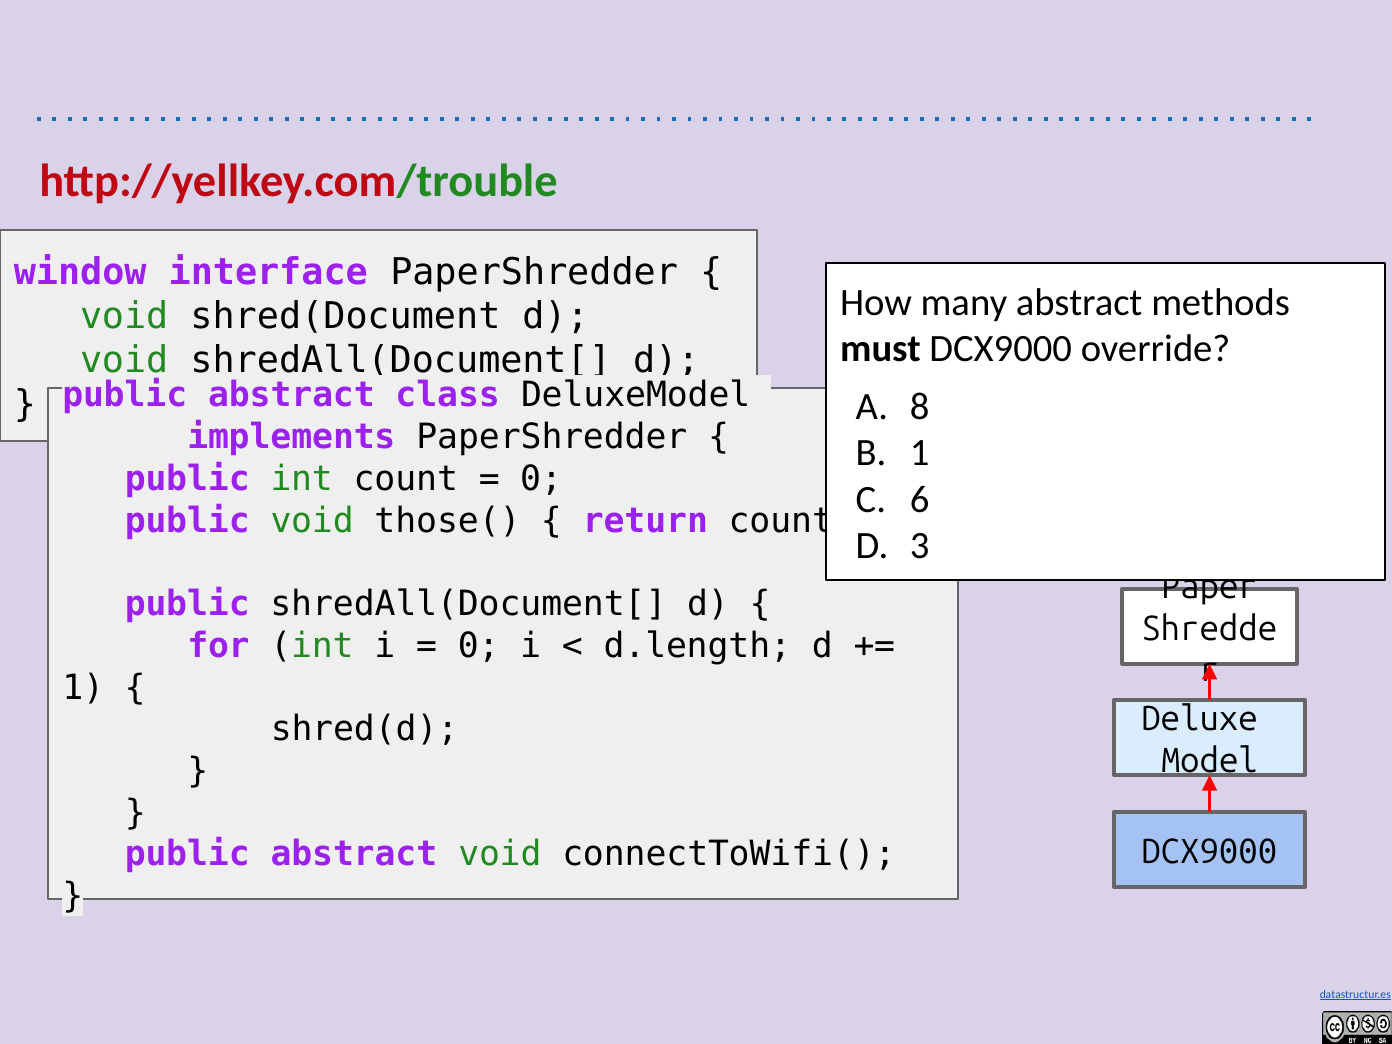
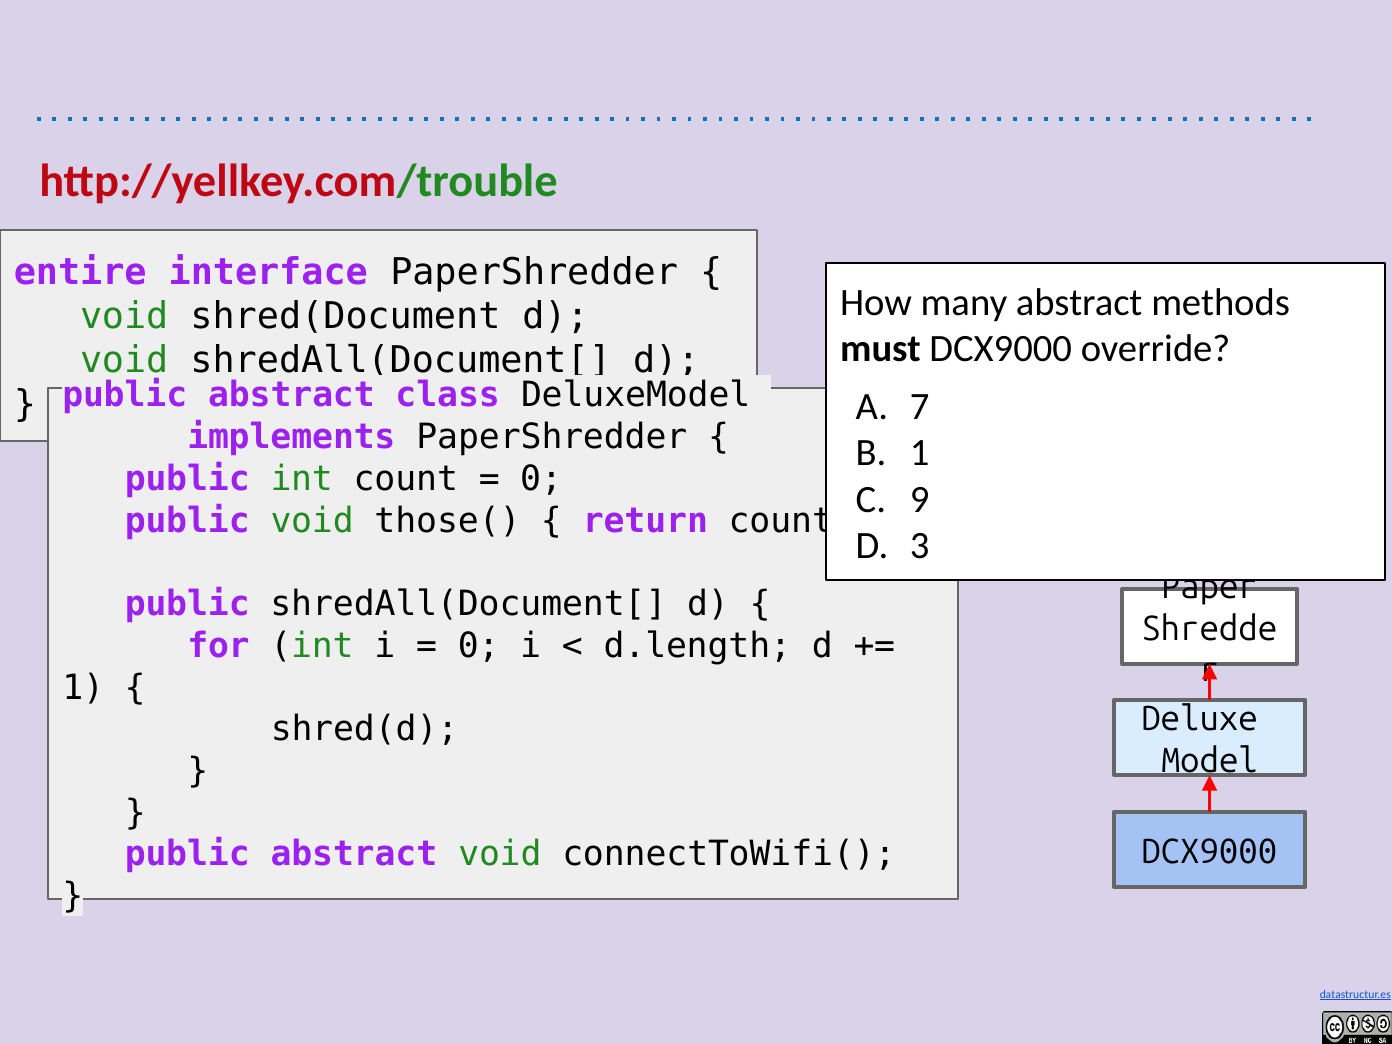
window: window -> entire
8: 8 -> 7
6: 6 -> 9
